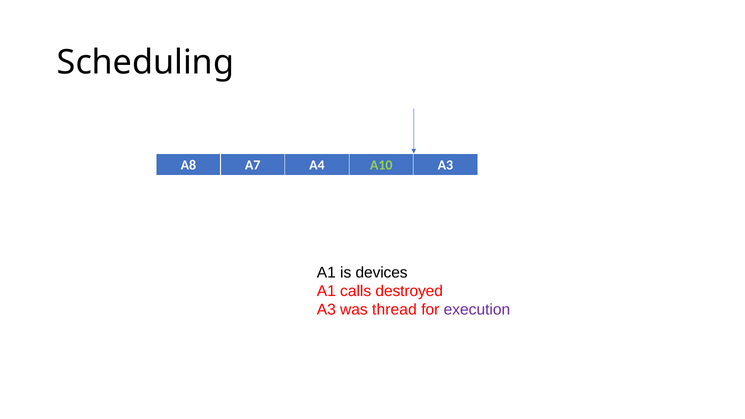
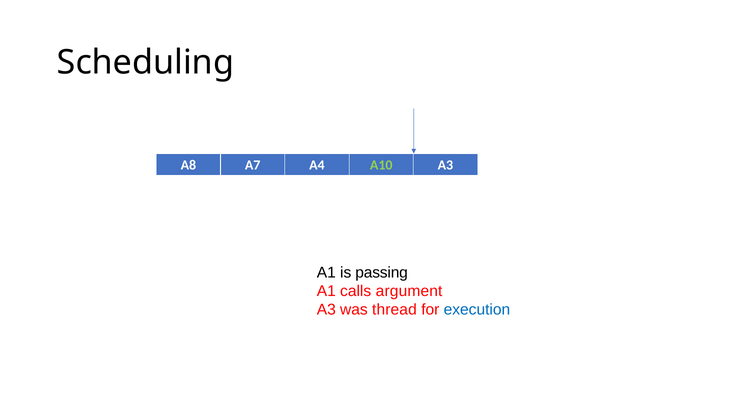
devices: devices -> passing
destroyed: destroyed -> argument
execution colour: purple -> blue
